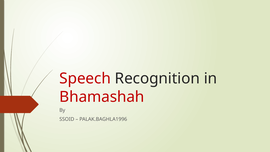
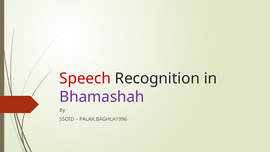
Bhamashah colour: red -> purple
